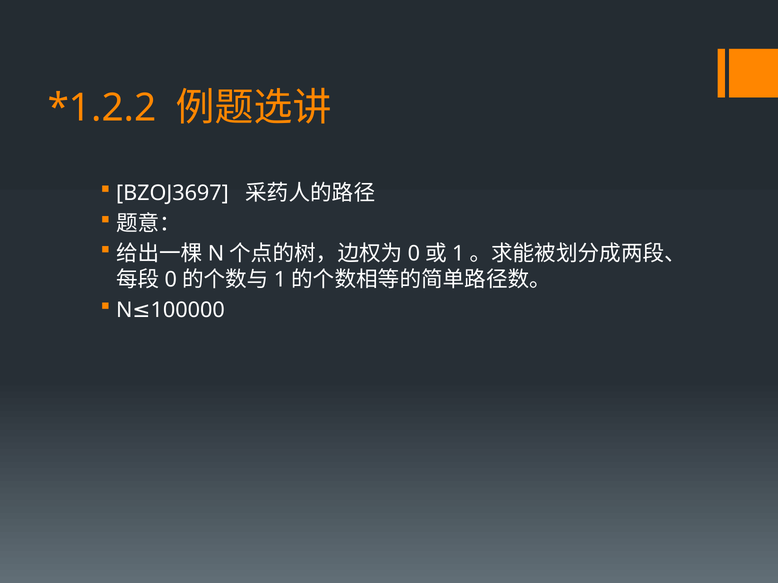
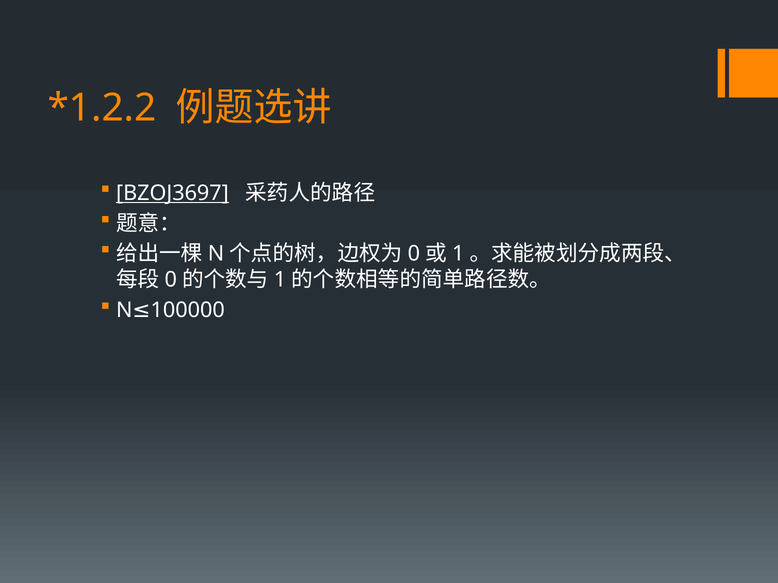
BZOJ3697 underline: none -> present
